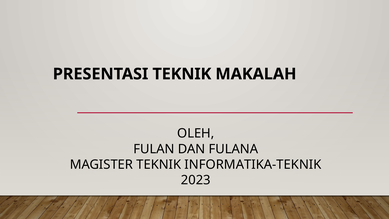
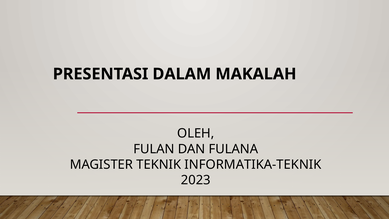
PRESENTASI TEKNIK: TEKNIK -> DALAM
